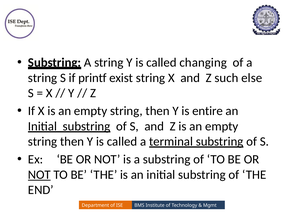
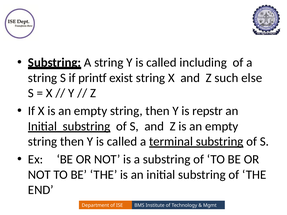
changing: changing -> including
entire: entire -> repstr
NOT at (39, 175) underline: present -> none
